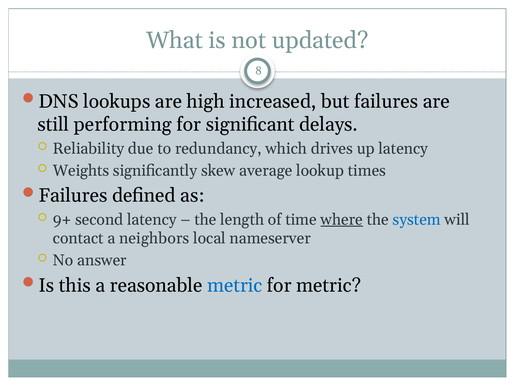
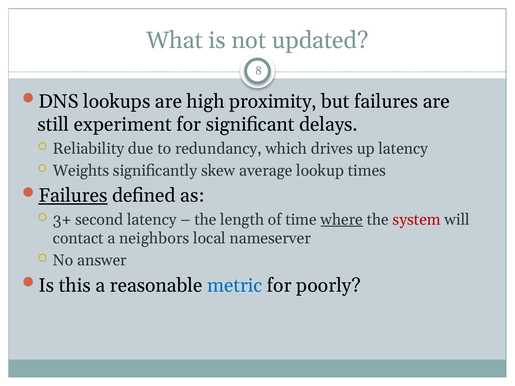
increased: increased -> proximity
performing: performing -> experiment
Failures at (73, 196) underline: none -> present
9+: 9+ -> 3+
system colour: blue -> red
for metric: metric -> poorly
